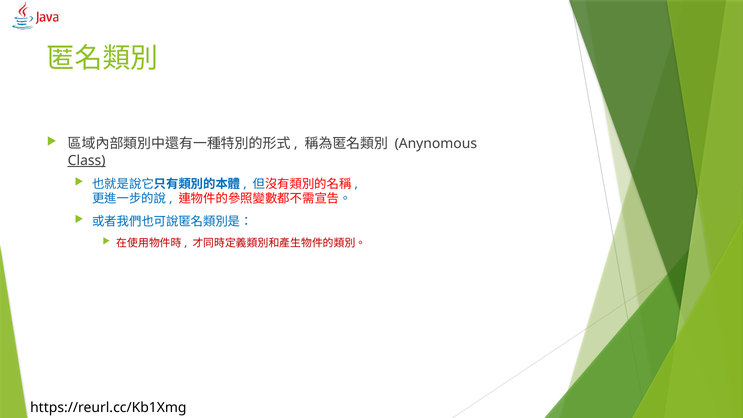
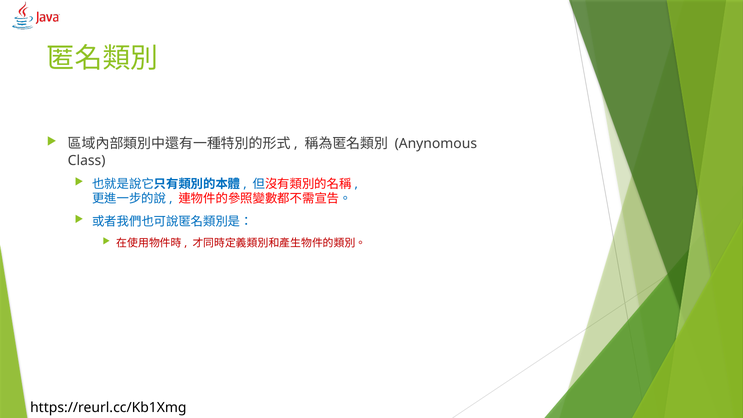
Class underline: present -> none
